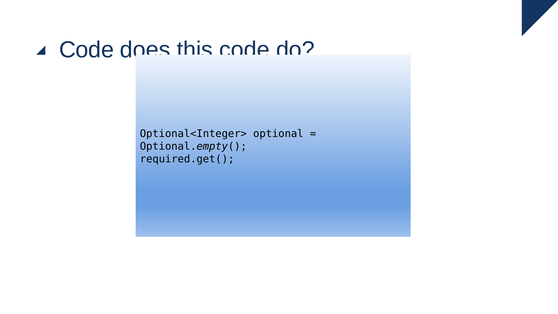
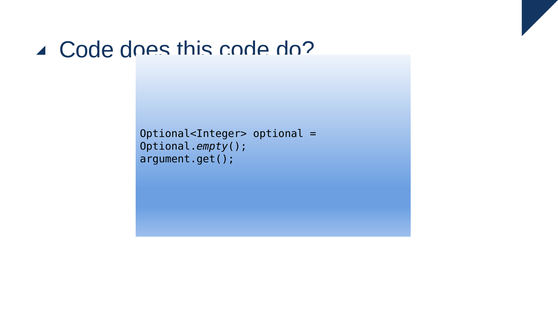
required.get(: required.get( -> argument.get(
